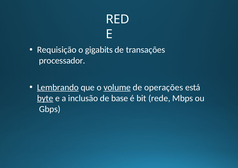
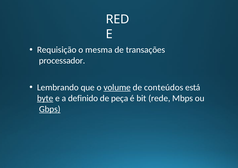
gigabits: gigabits -> mesma
Lembrando underline: present -> none
operações: operações -> conteúdos
inclusão: inclusão -> definido
base: base -> peça
Gbps underline: none -> present
